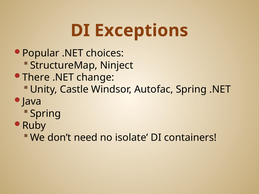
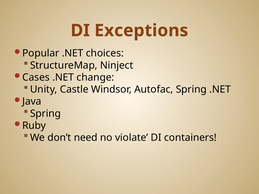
There: There -> Cases
isolate: isolate -> violate
